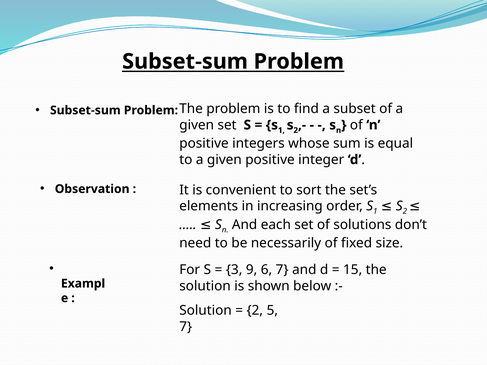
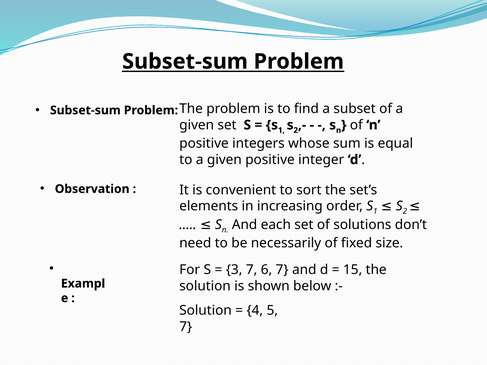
3 9: 9 -> 7
2 at (255, 311): 2 -> 4
